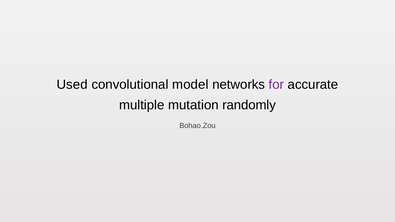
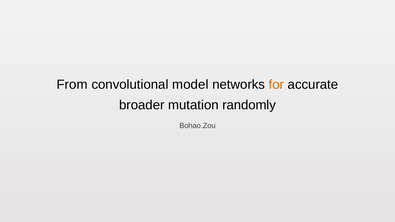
Used: Used -> From
for colour: purple -> orange
multiple: multiple -> broader
